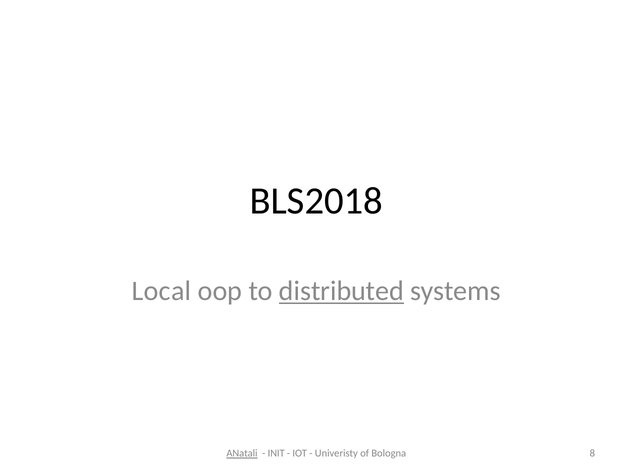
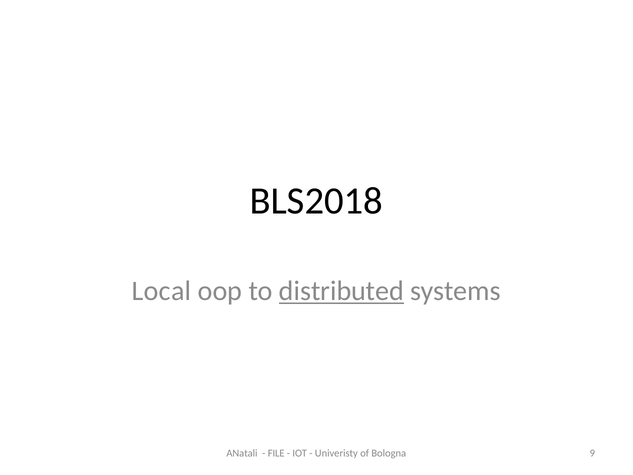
ANatali underline: present -> none
INIT: INIT -> FILE
8: 8 -> 9
